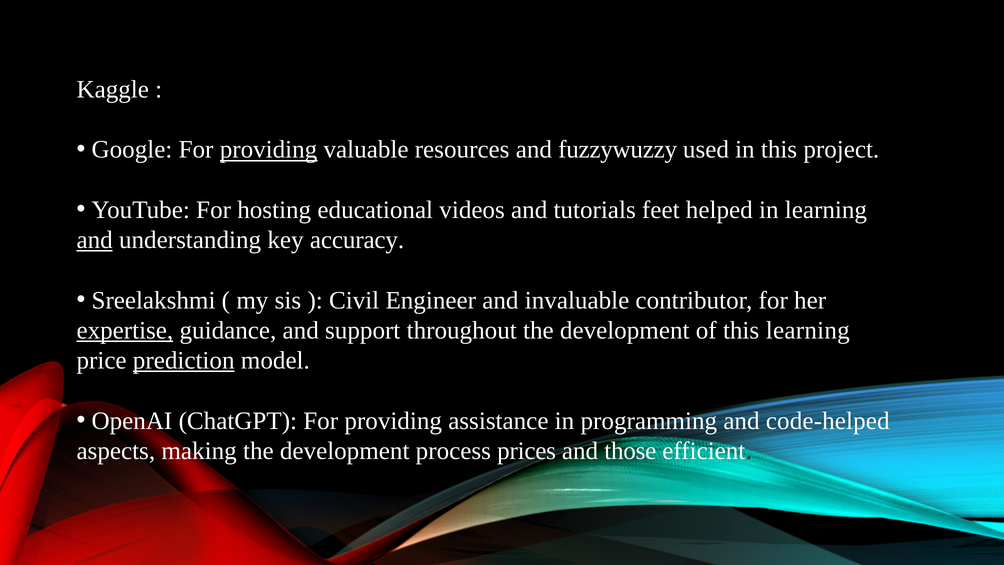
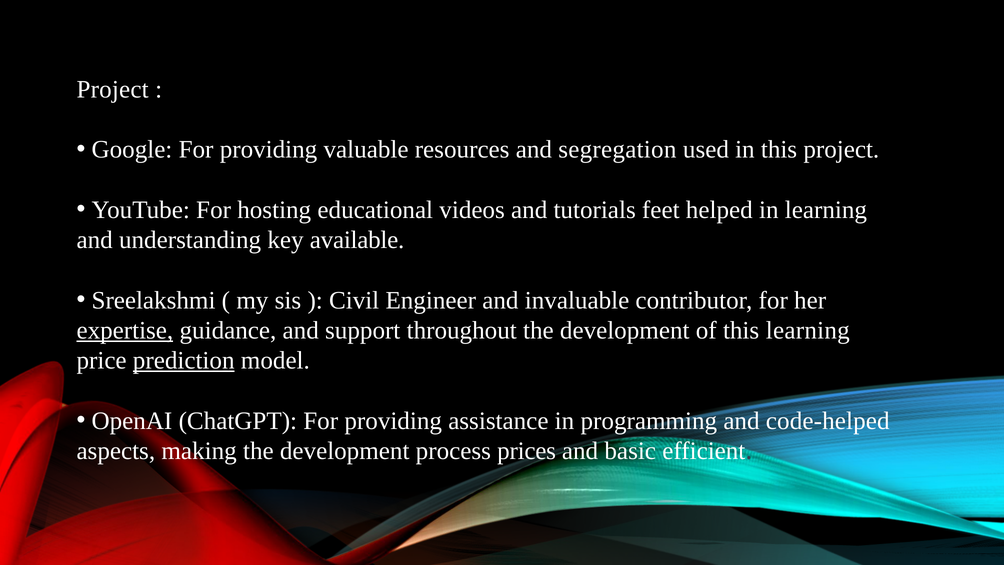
Kaggle at (113, 89): Kaggle -> Project
providing at (269, 150) underline: present -> none
fuzzywuzzy: fuzzywuzzy -> segregation
and at (95, 240) underline: present -> none
accuracy: accuracy -> available
those: those -> basic
